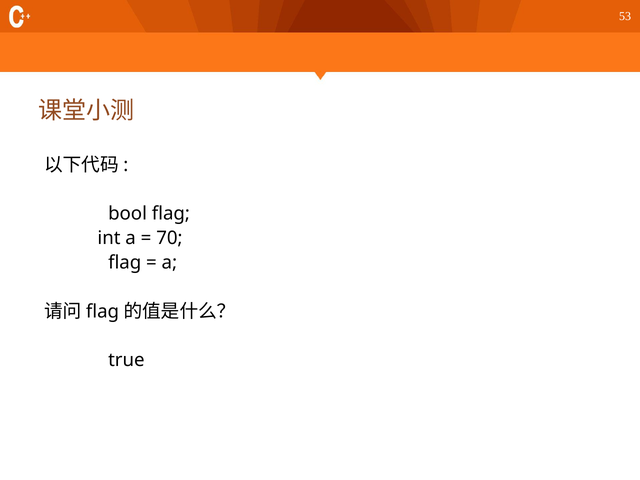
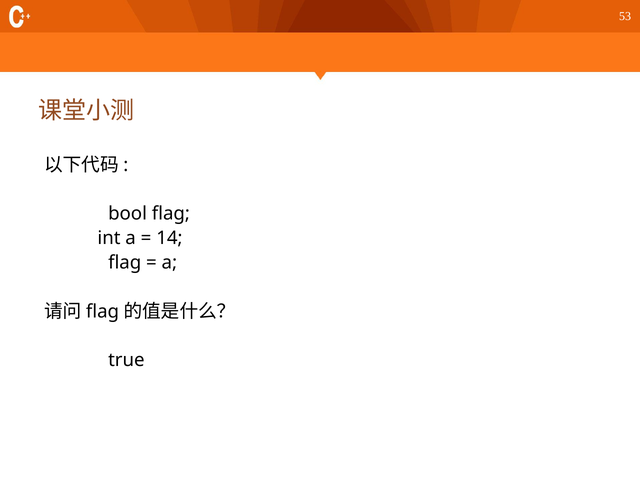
70: 70 -> 14
